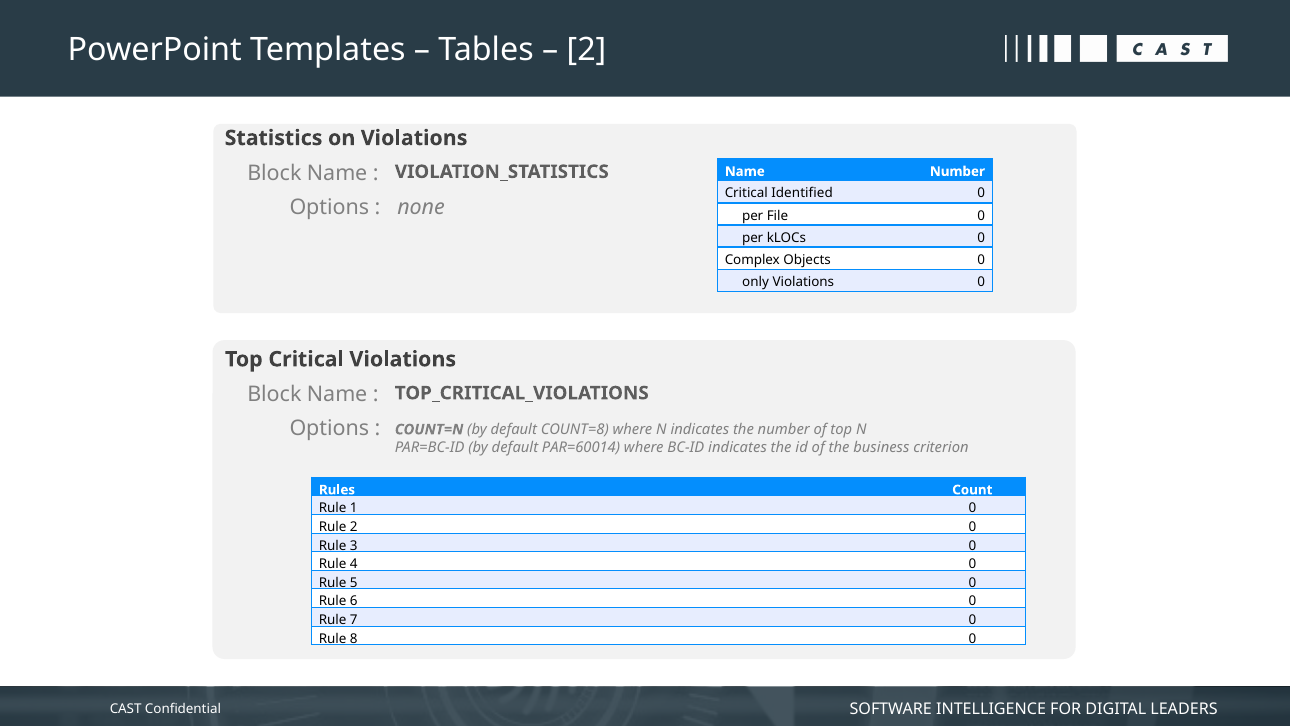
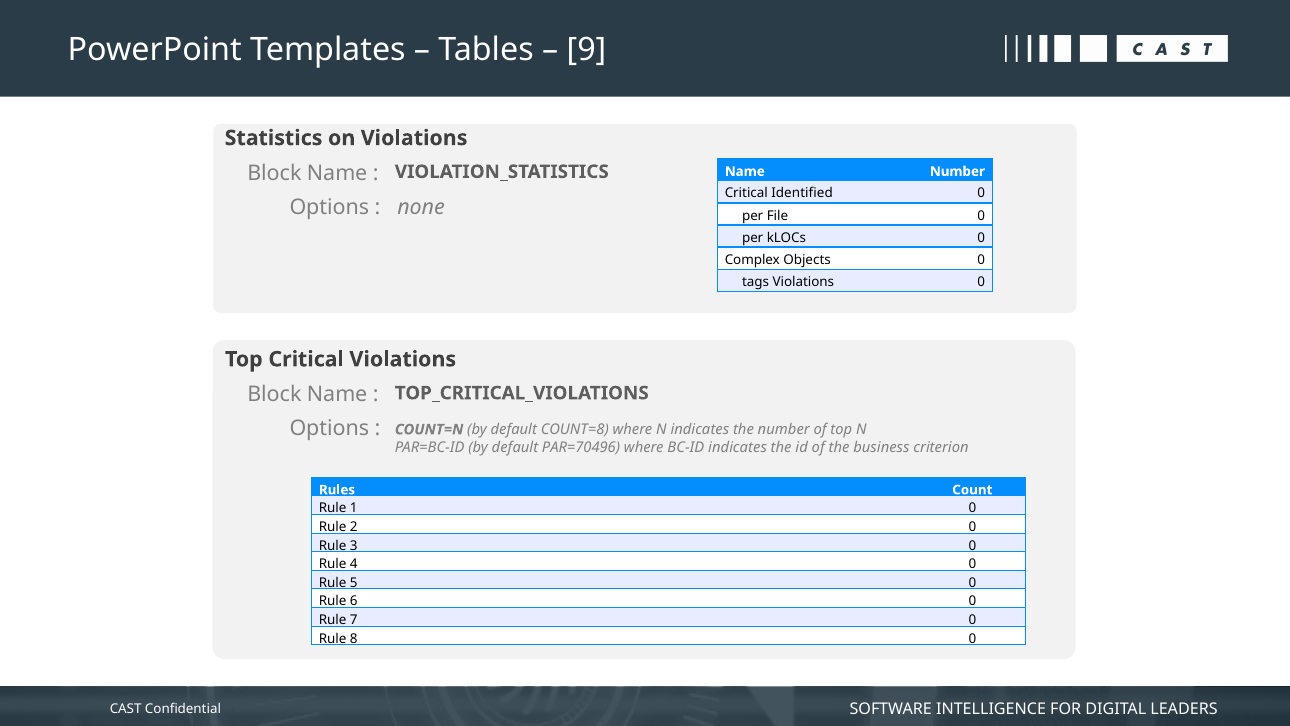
2 at (586, 50): 2 -> 9
only: only -> tags
PAR=60014: PAR=60014 -> PAR=70496
